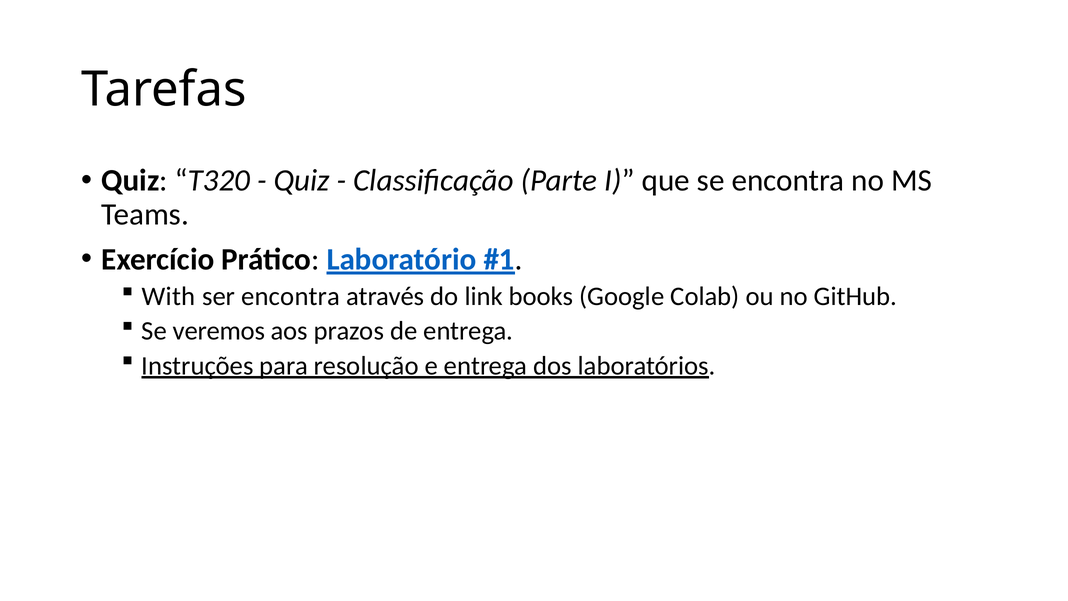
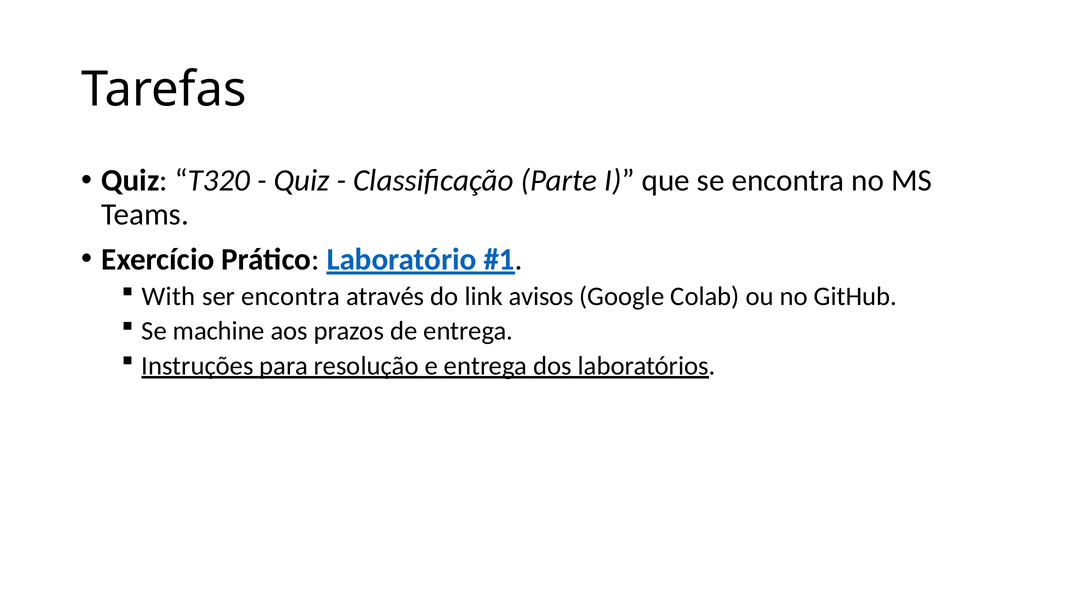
books: books -> avisos
veremos: veremos -> machine
